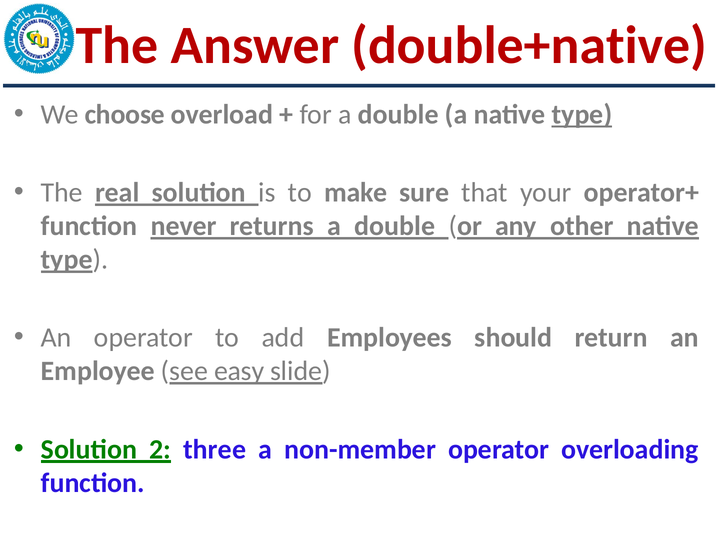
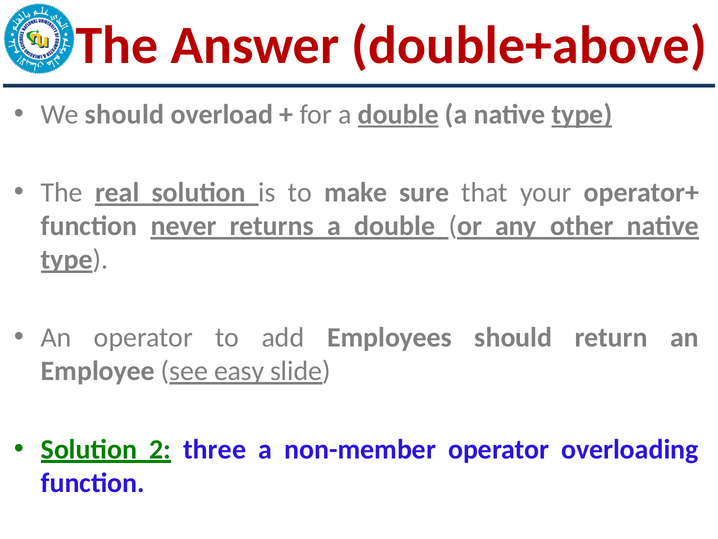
double+native: double+native -> double+above
We choose: choose -> should
double at (398, 114) underline: none -> present
